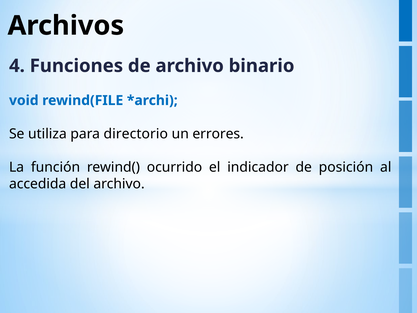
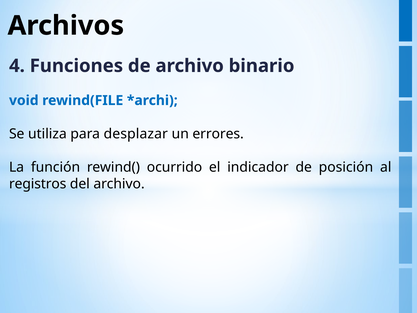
directorio: directorio -> desplazar
accedida: accedida -> registros
